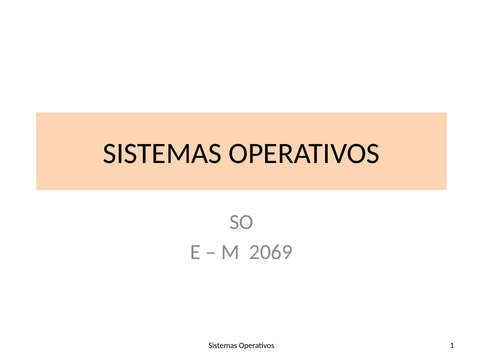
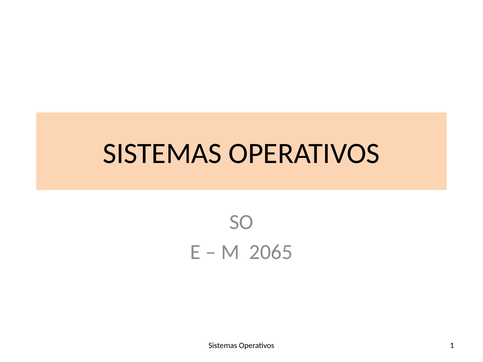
2069: 2069 -> 2065
